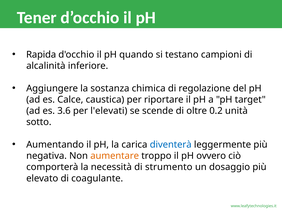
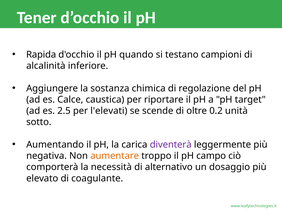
3.6: 3.6 -> 2.5
diventerà colour: blue -> purple
ovvero: ovvero -> campo
strumento: strumento -> alternativo
